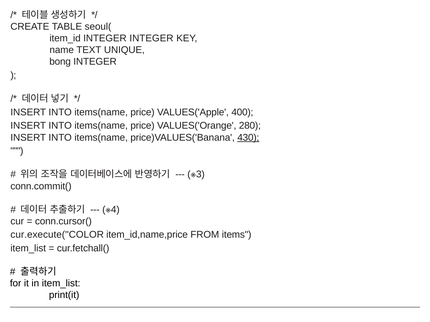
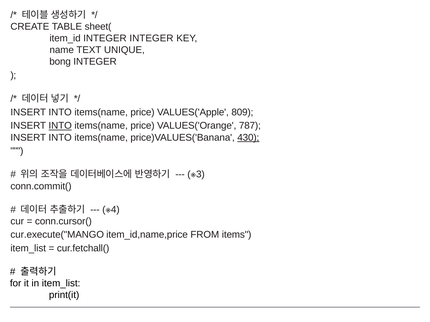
seoul(: seoul( -> sheet(
400: 400 -> 809
INTO at (60, 126) underline: none -> present
280: 280 -> 787
cur.execute("COLOR: cur.execute("COLOR -> cur.execute("MANGO
